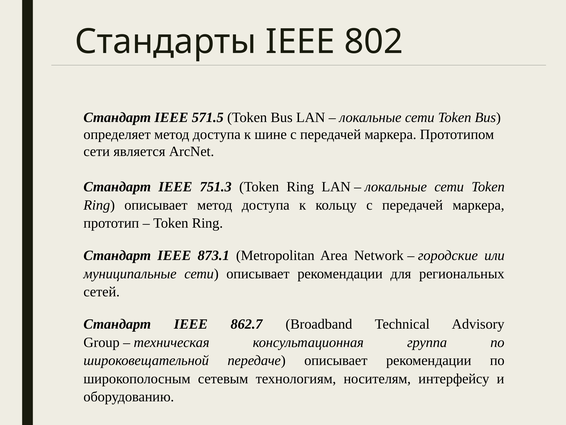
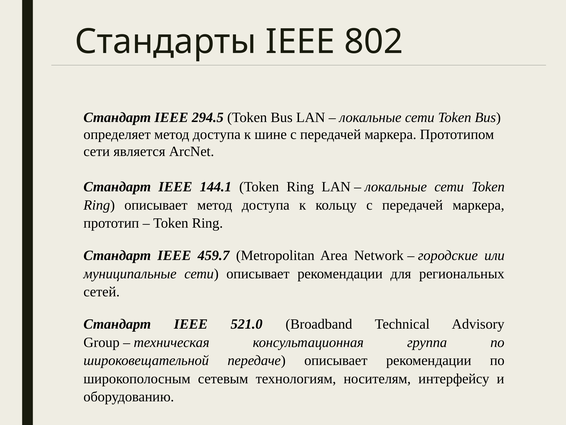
571.5: 571.5 -> 294.5
751.3: 751.3 -> 144.1
873.1: 873.1 -> 459.7
862.7: 862.7 -> 521.0
